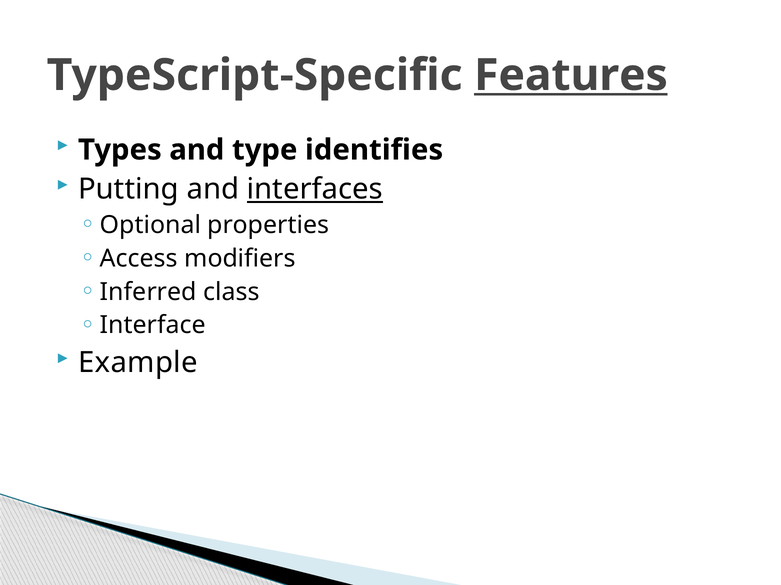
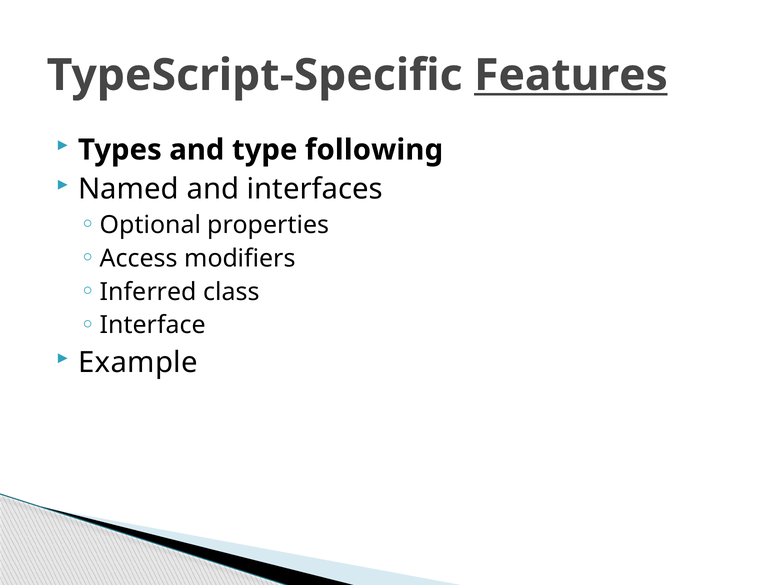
identifies: identifies -> following
Putting: Putting -> Named
interfaces underline: present -> none
